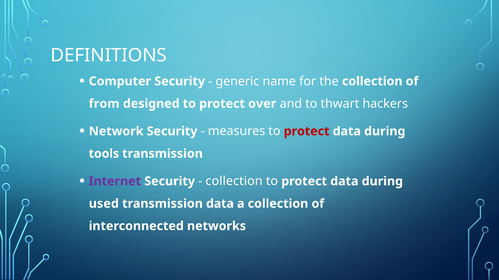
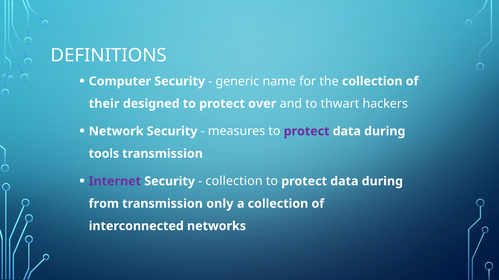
from: from -> their
protect at (307, 132) colour: red -> purple
used: used -> from
transmission data: data -> only
